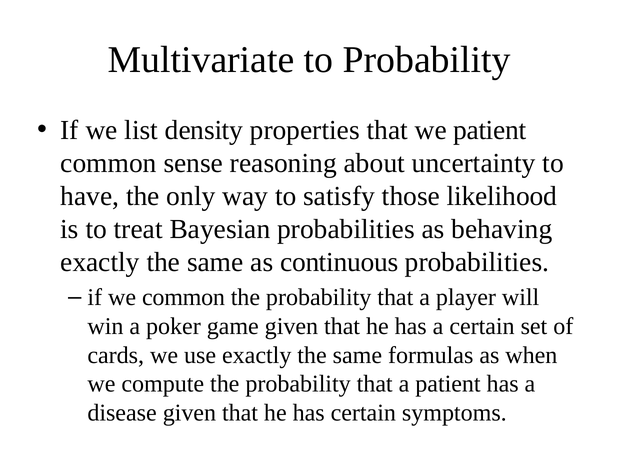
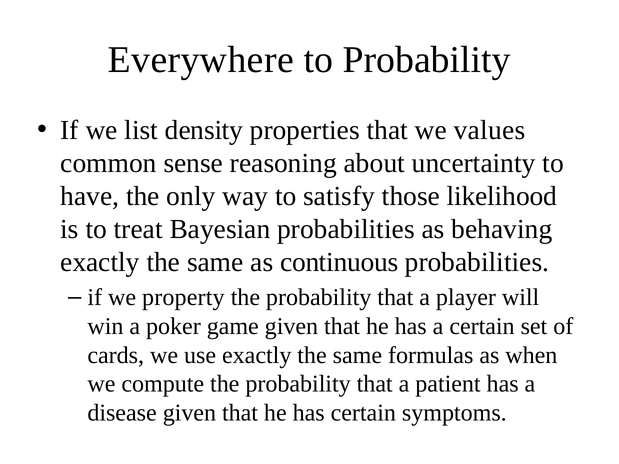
Multivariate: Multivariate -> Everywhere
we patient: patient -> values
we common: common -> property
